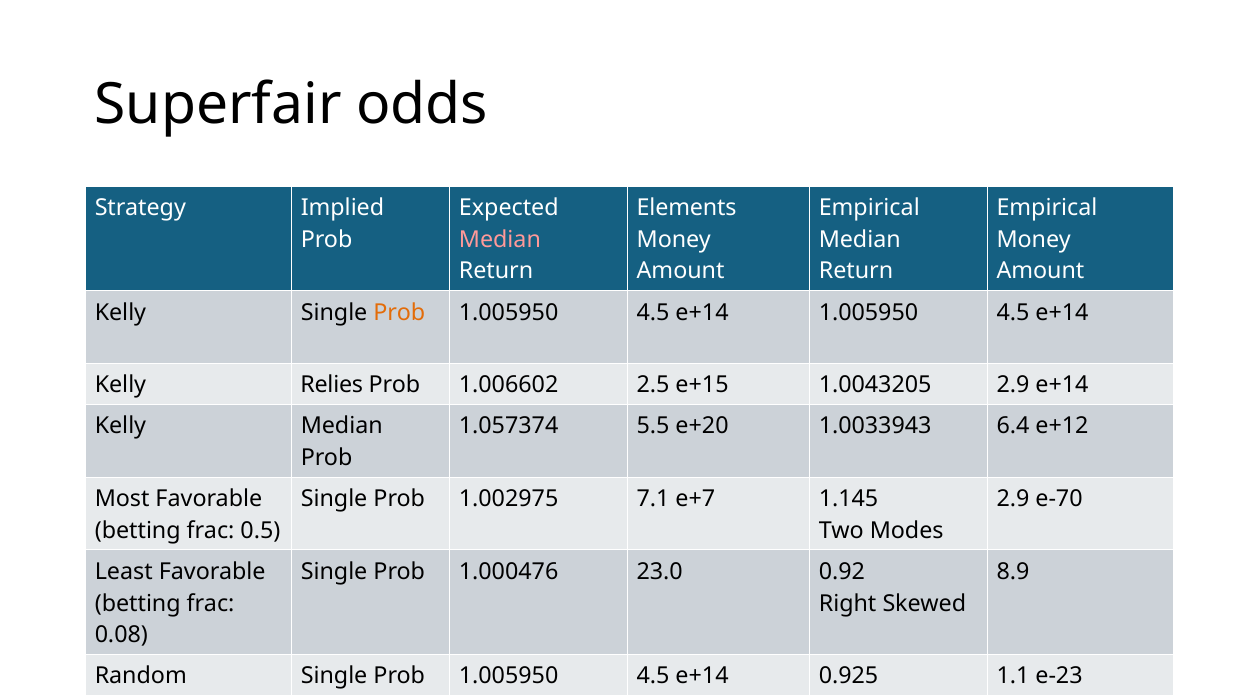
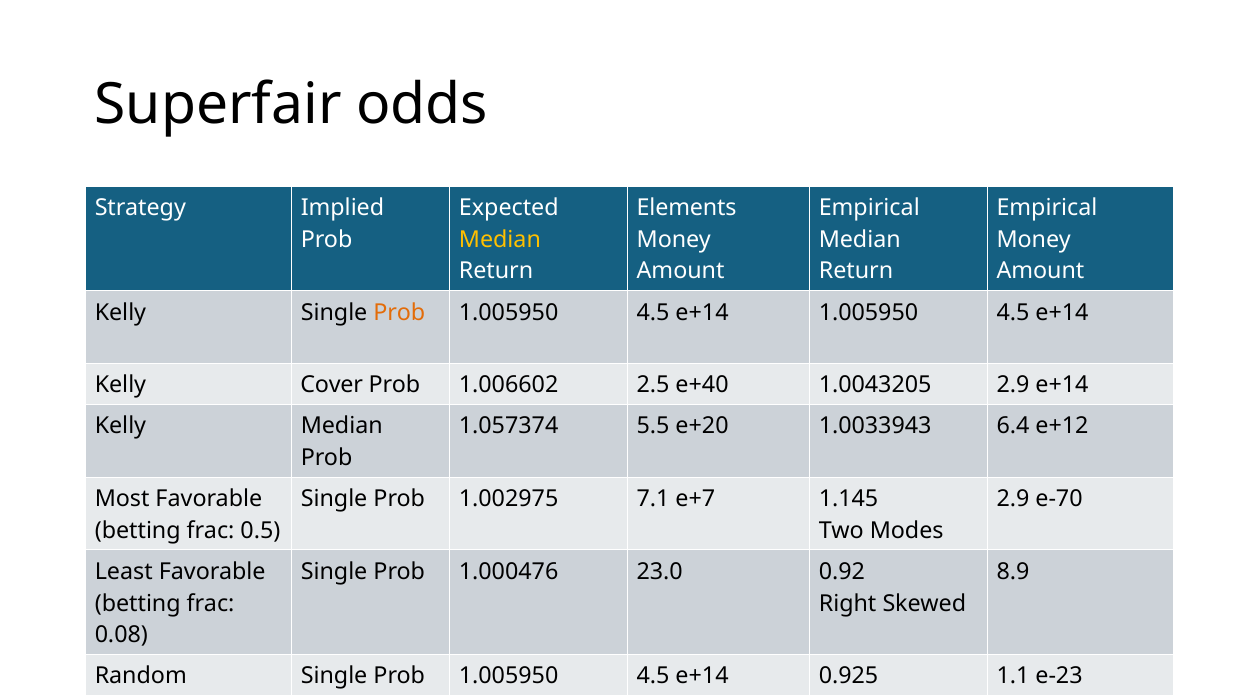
Median at (500, 240) colour: pink -> yellow
Relies: Relies -> Cover
e+15: e+15 -> e+40
